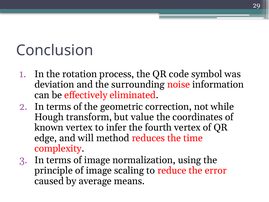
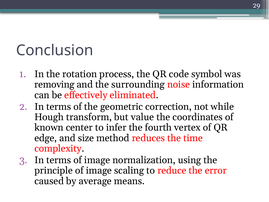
deviation: deviation -> removing
known vertex: vertex -> center
will: will -> size
